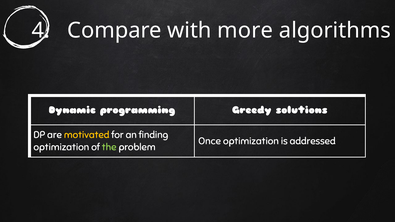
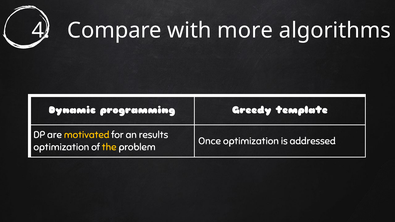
solutions: solutions -> template
finding: finding -> results
the colour: light green -> yellow
